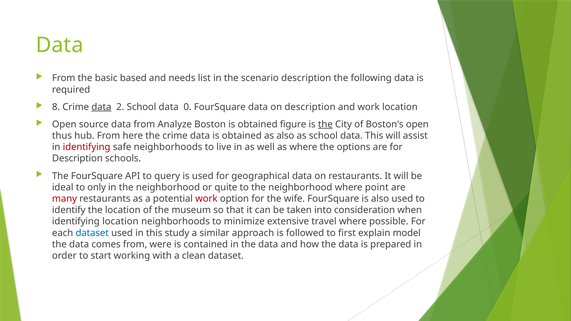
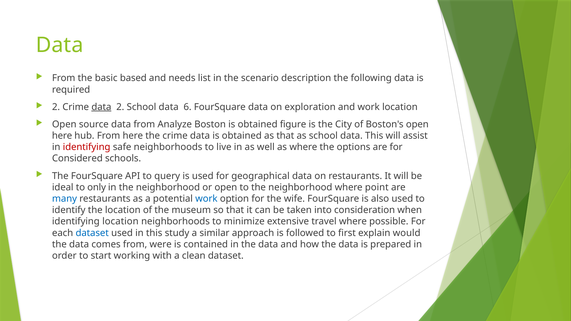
8 at (56, 107): 8 -> 2
0: 0 -> 6
on description: description -> exploration
the at (325, 124) underline: present -> none
thus at (62, 136): thus -> here
as also: also -> that
Description at (77, 159): Description -> Considered
or quite: quite -> open
many colour: red -> blue
work at (206, 199) colour: red -> blue
model: model -> would
